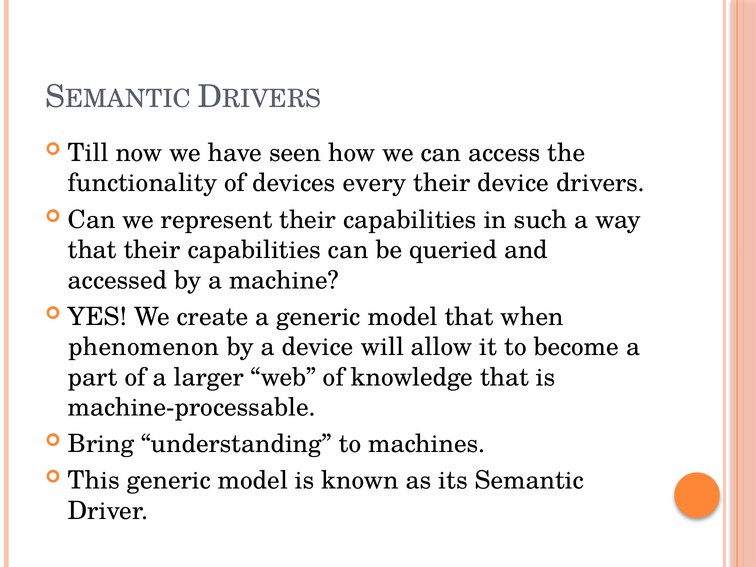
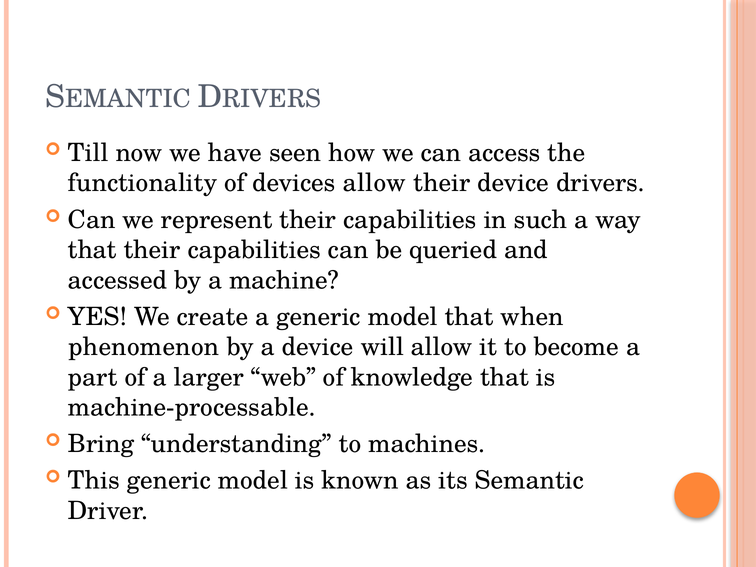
devices every: every -> allow
